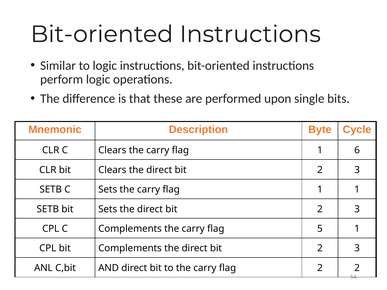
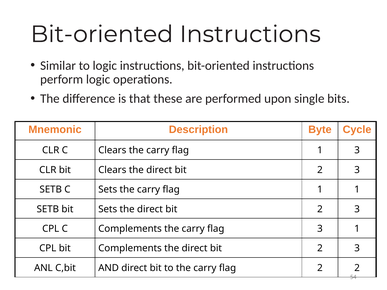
1 6: 6 -> 3
flag 5: 5 -> 3
